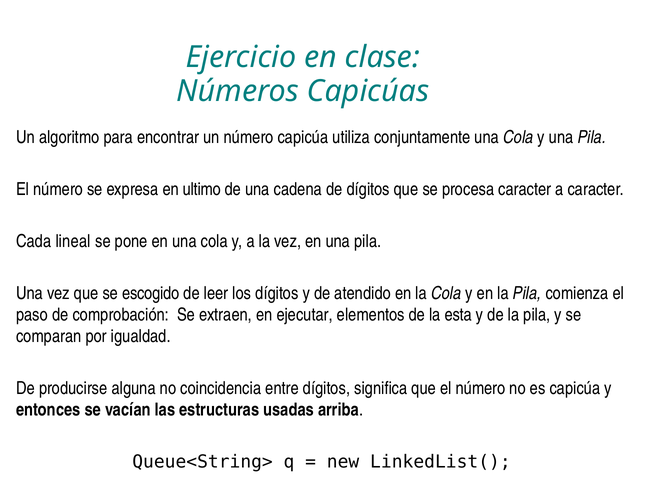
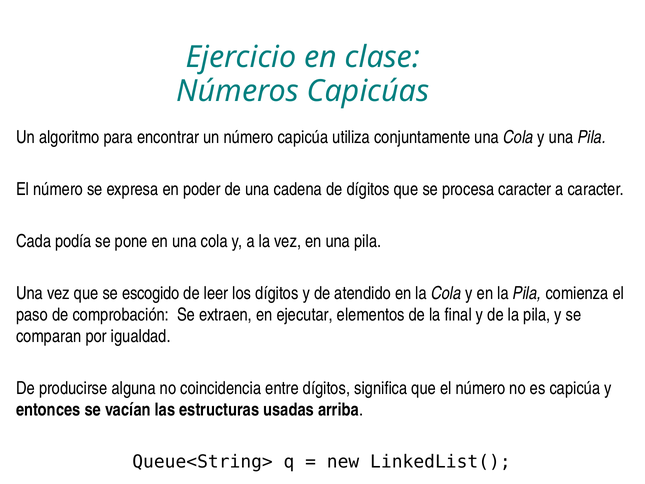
ultimo: ultimo -> poder
lineal: lineal -> podía
esta: esta -> final
